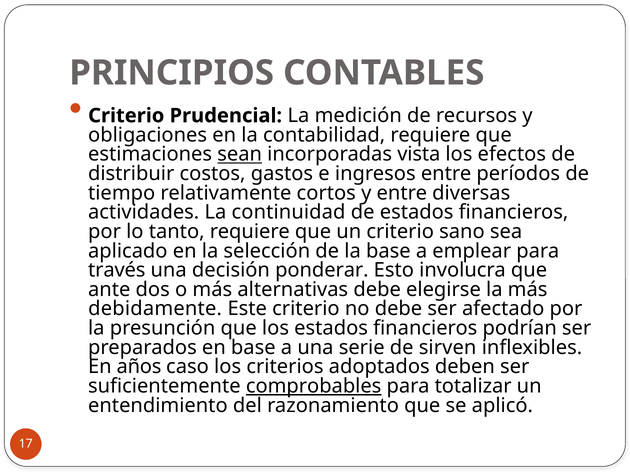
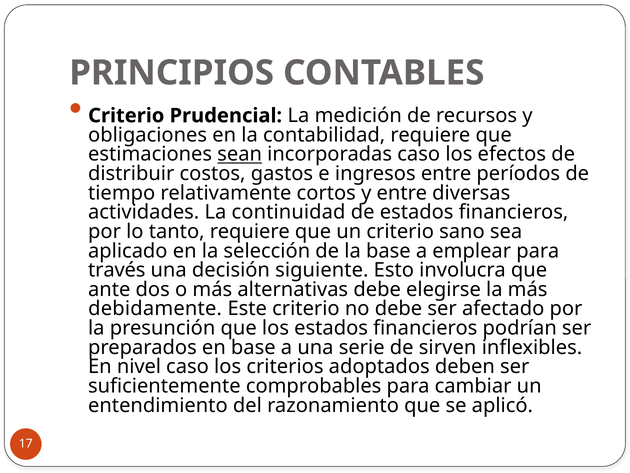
incorporadas vista: vista -> caso
ponderar: ponderar -> siguiente
años: años -> nivel
comprobables underline: present -> none
totalizar: totalizar -> cambiar
